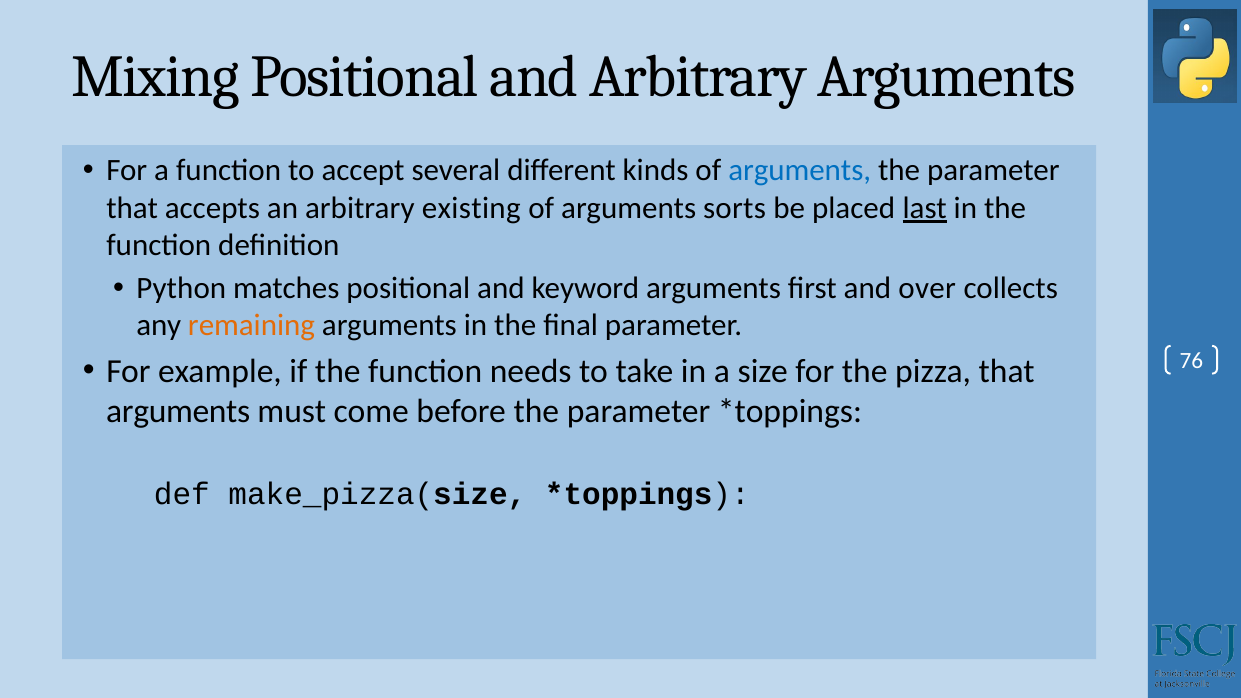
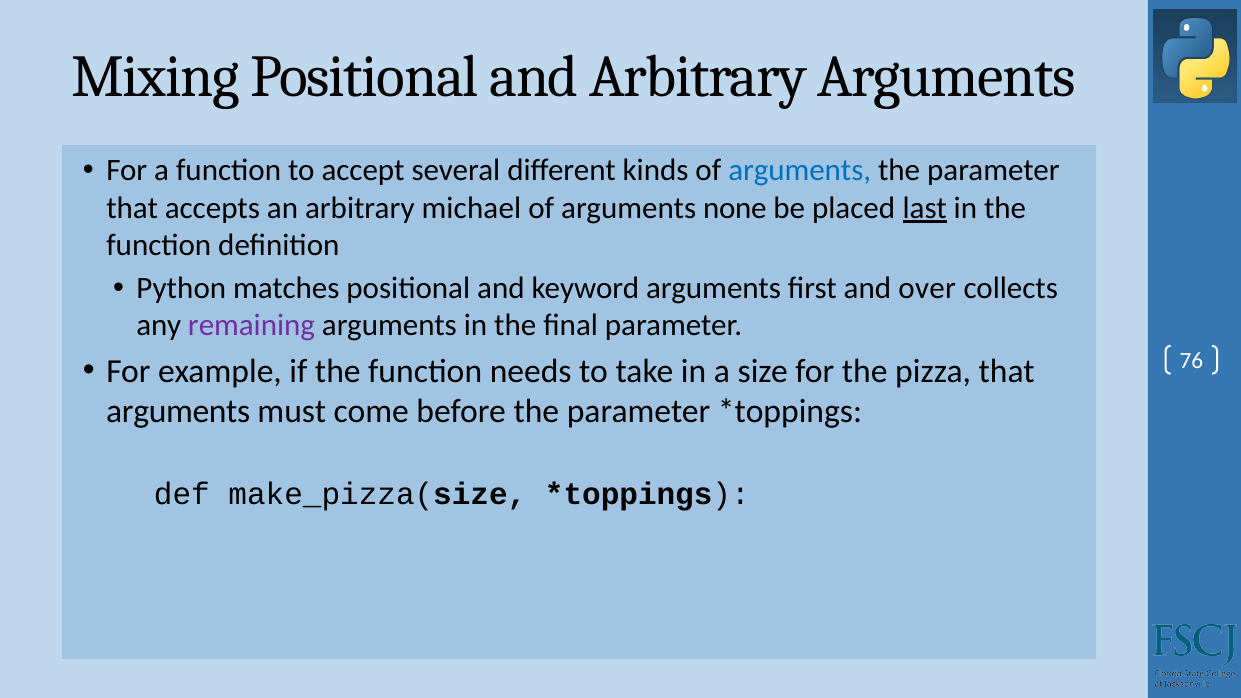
existing: existing -> michael
sorts: sorts -> none
remaining colour: orange -> purple
